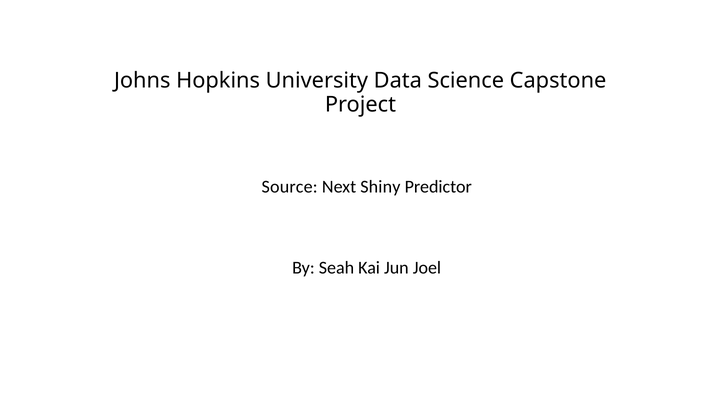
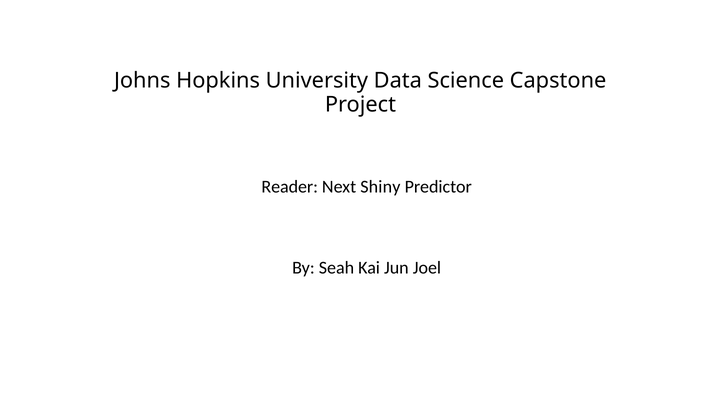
Source: Source -> Reader
